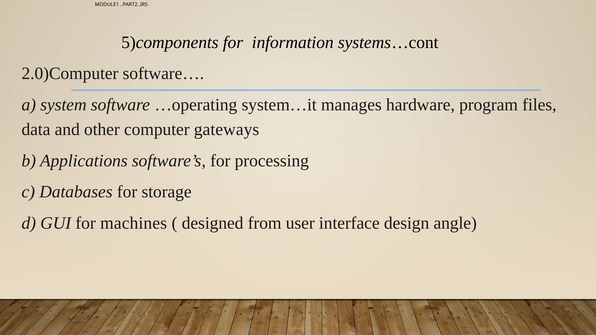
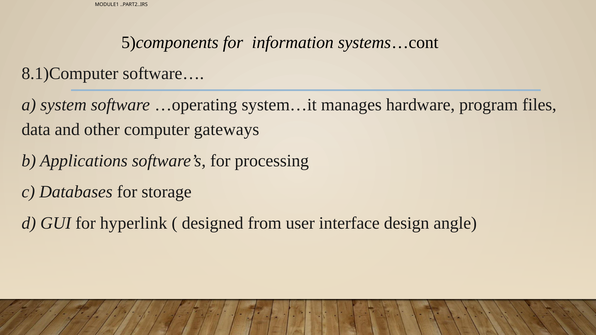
2.0)Computer: 2.0)Computer -> 8.1)Computer
machines: machines -> hyperlink
